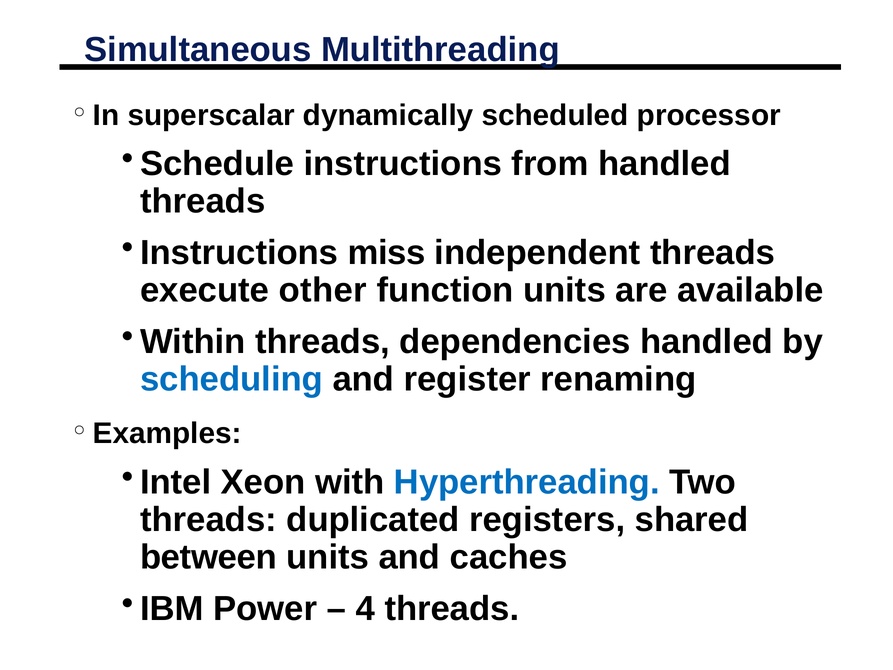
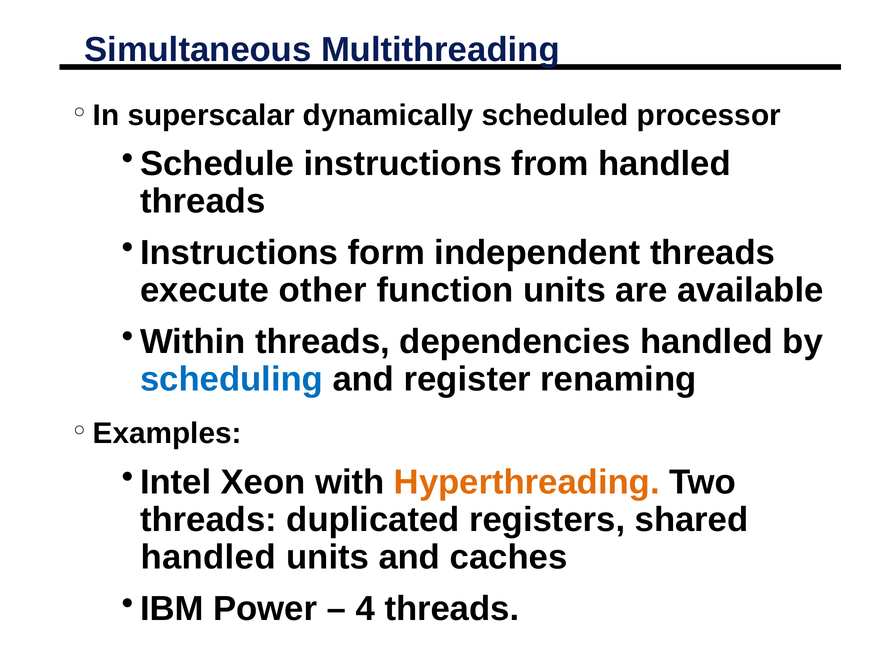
miss: miss -> form
Hyperthreading colour: blue -> orange
between at (209, 557): between -> handled
